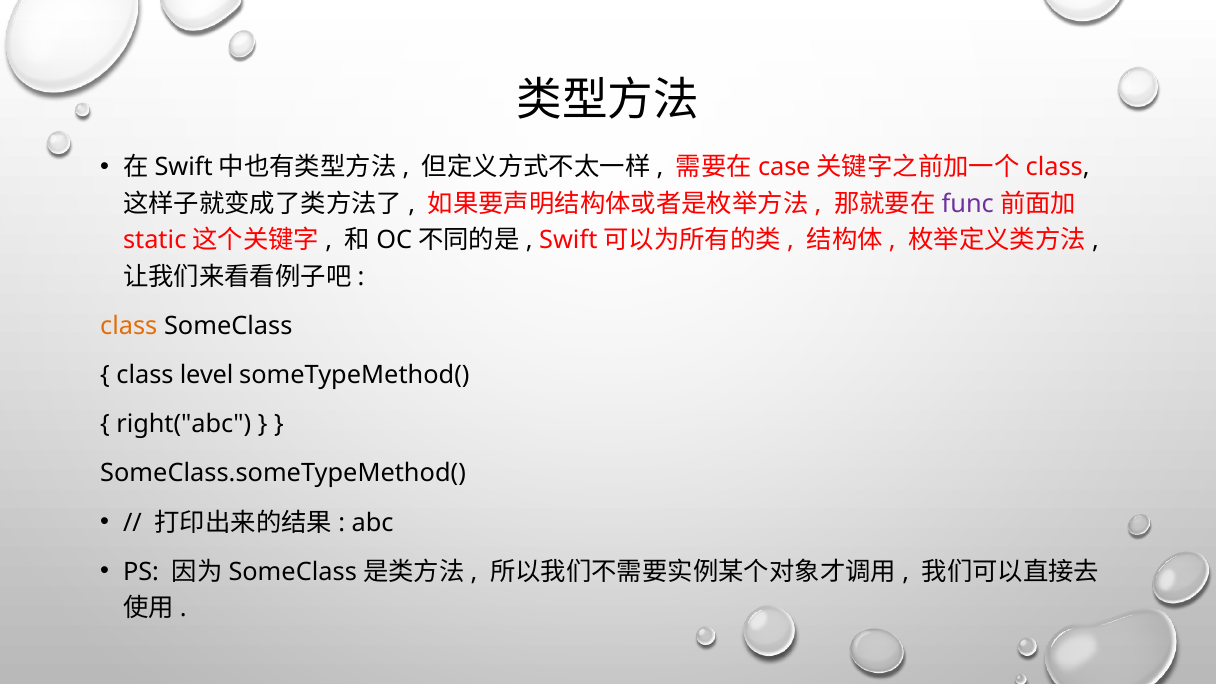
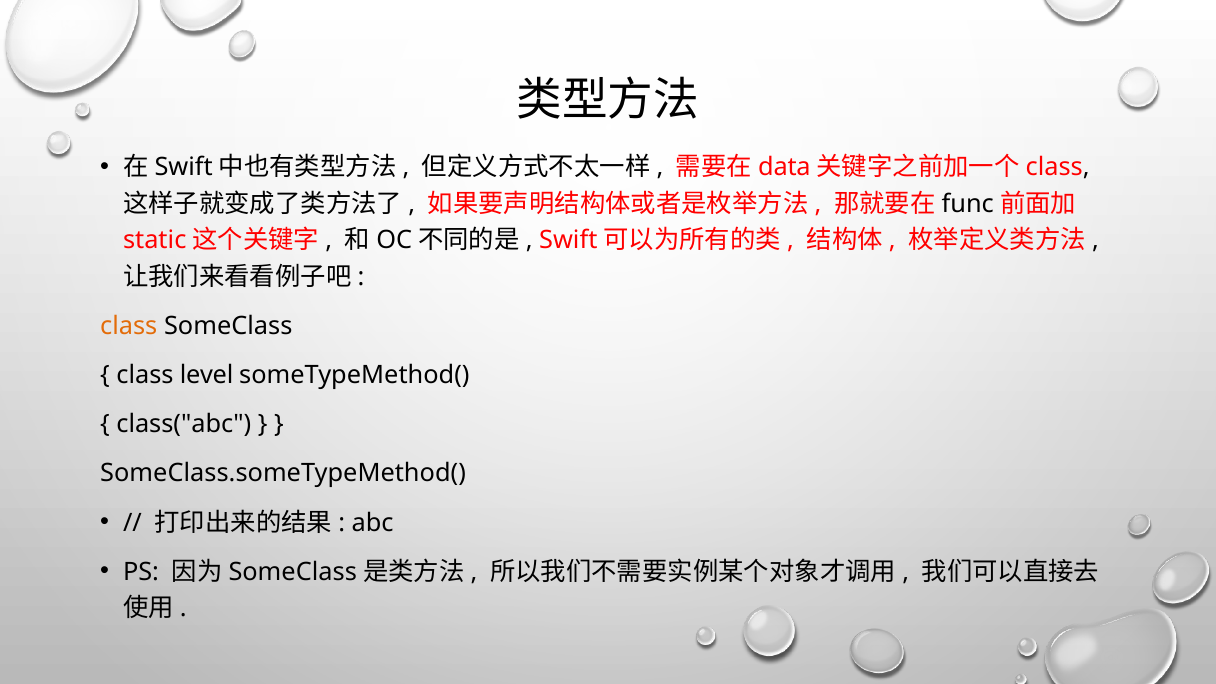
case: case -> data
func colour: purple -> black
right("abc: right("abc -> class("abc
